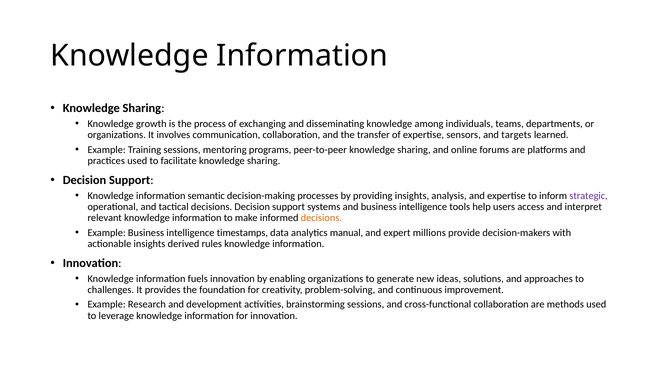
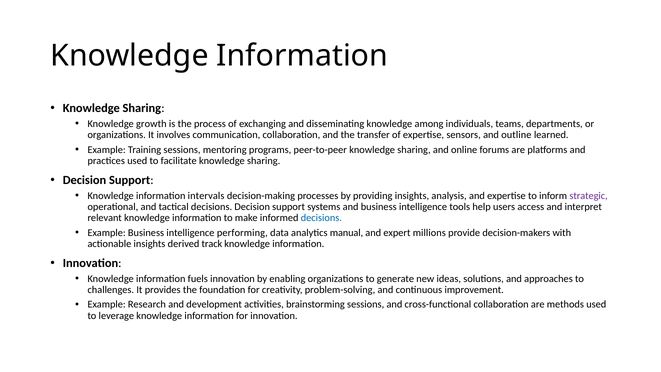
targets: targets -> outline
semantic: semantic -> intervals
decisions at (321, 218) colour: orange -> blue
timestamps: timestamps -> performing
rules: rules -> track
